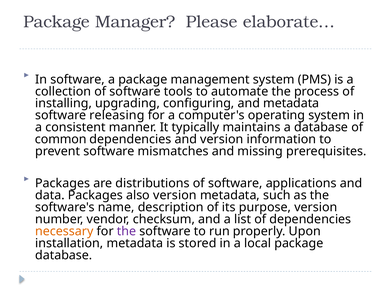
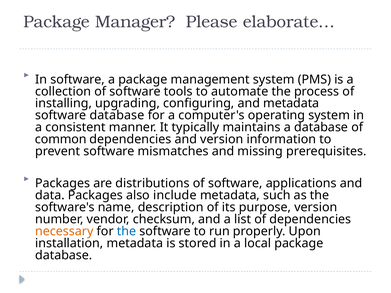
software releasing: releasing -> database
also version: version -> include
the at (127, 231) colour: purple -> blue
